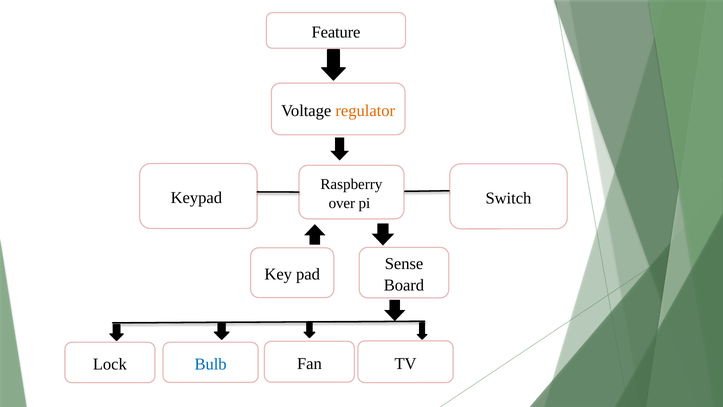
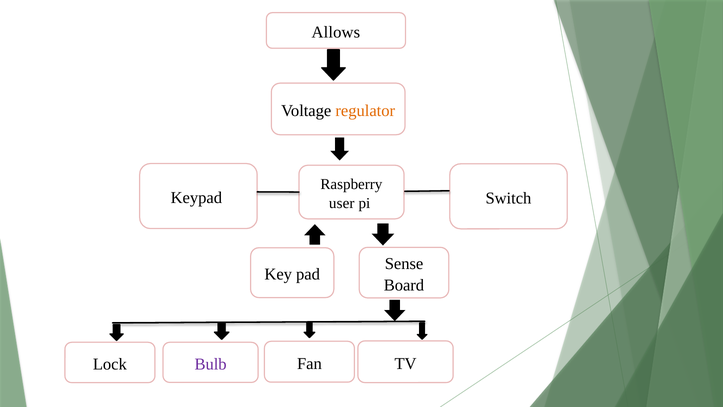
Feature: Feature -> Allows
over: over -> user
Bulb colour: blue -> purple
